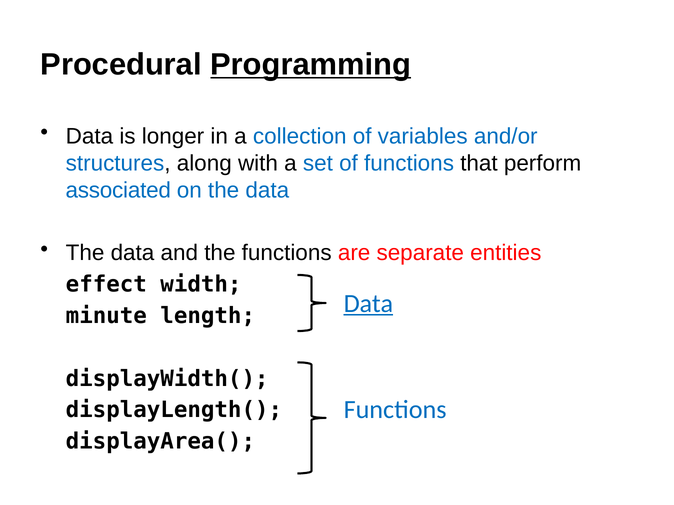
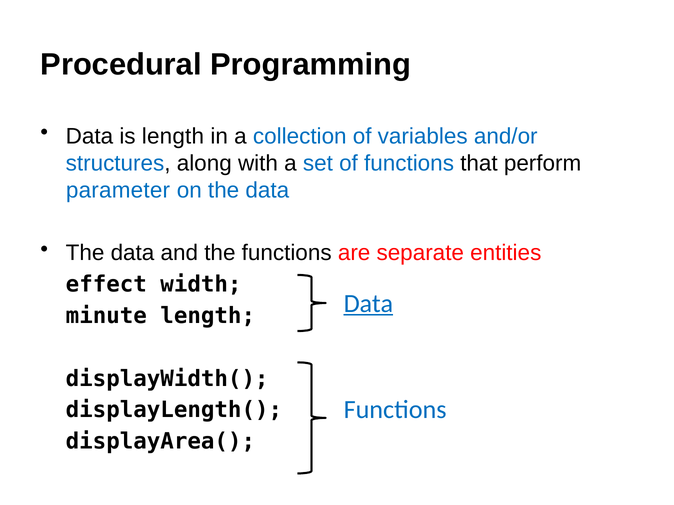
Programming underline: present -> none
is longer: longer -> length
associated: associated -> parameter
